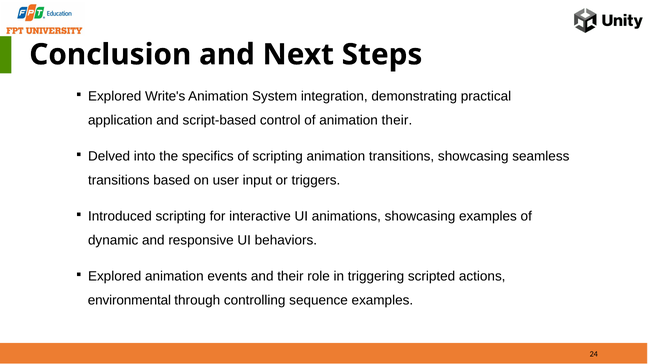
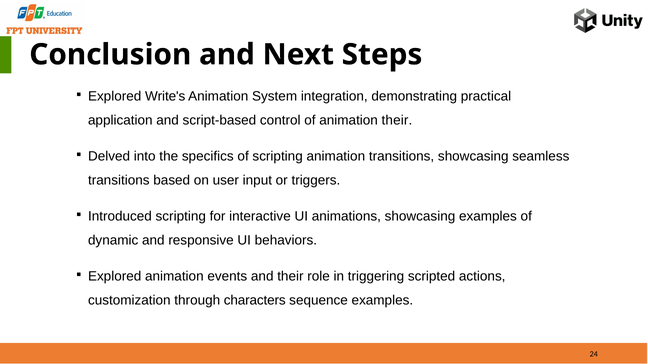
environmental: environmental -> customization
controlling: controlling -> characters
